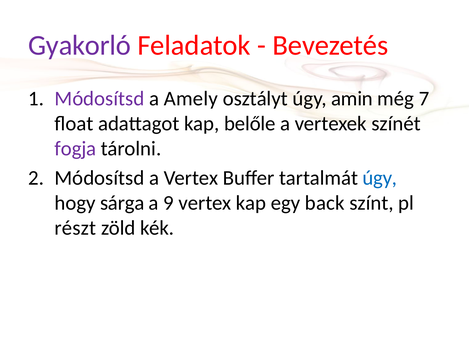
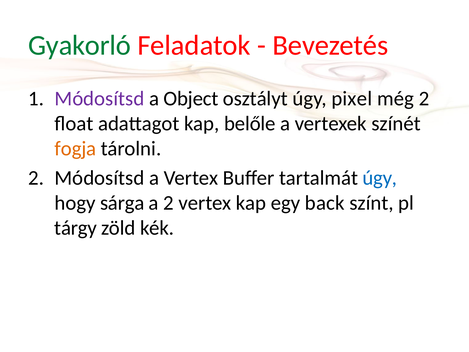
Gyakorló colour: purple -> green
Amely: Amely -> Object
amin: amin -> pixel
még 7: 7 -> 2
fogja colour: purple -> orange
a 9: 9 -> 2
részt: részt -> tárgy
